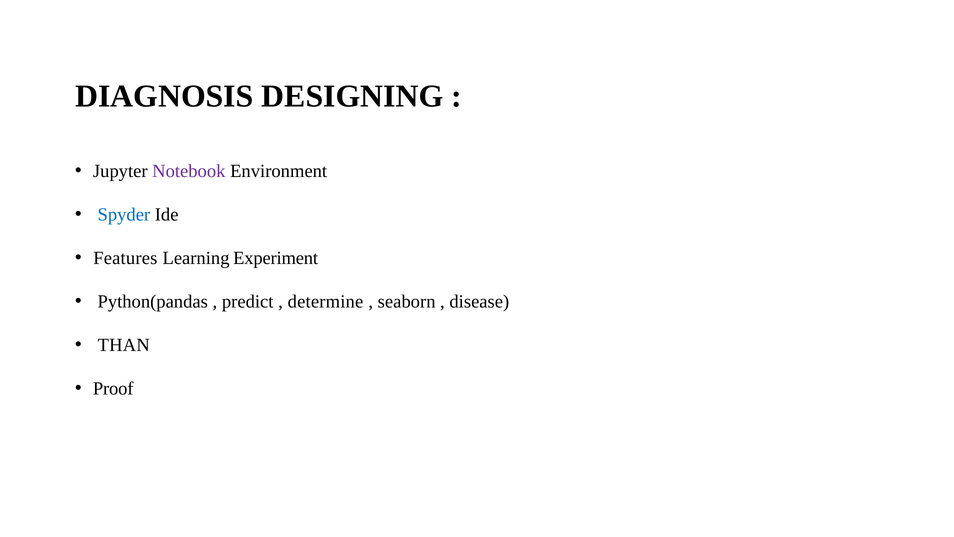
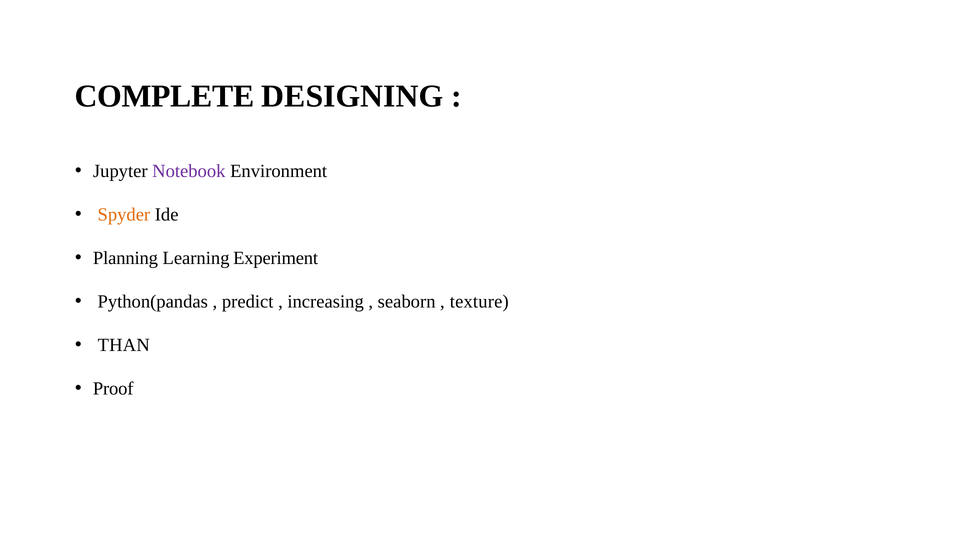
DIAGNOSIS: DIAGNOSIS -> COMPLETE
Spyder colour: blue -> orange
Features: Features -> Planning
determine: determine -> increasing
disease: disease -> texture
